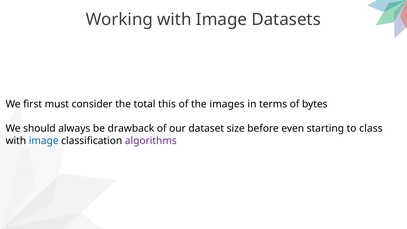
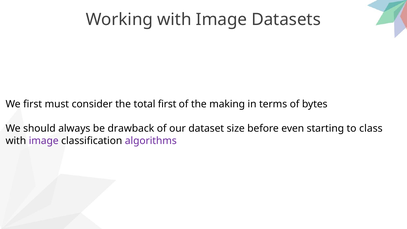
total this: this -> first
images: images -> making
image at (44, 141) colour: blue -> purple
